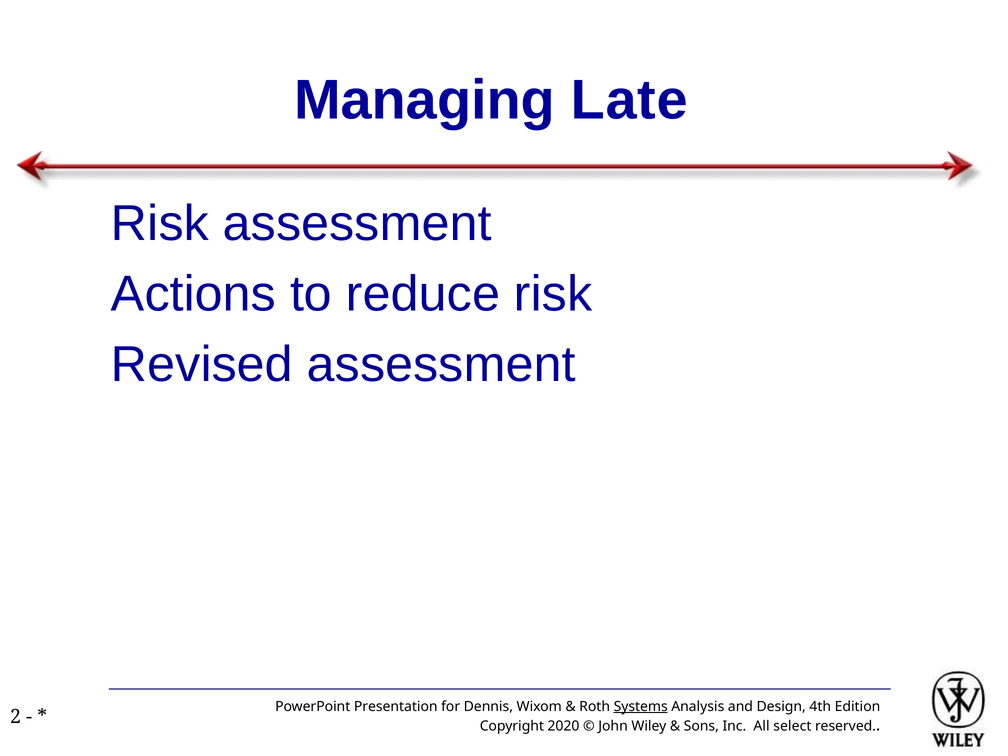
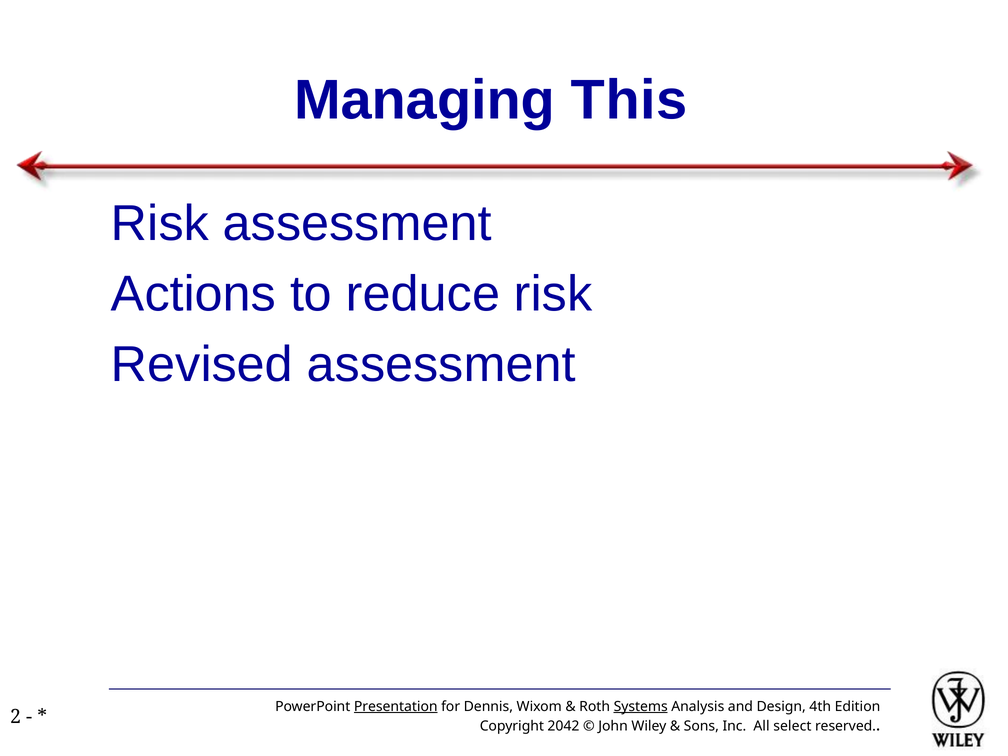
Late: Late -> This
Presentation underline: none -> present
2020: 2020 -> 2042
